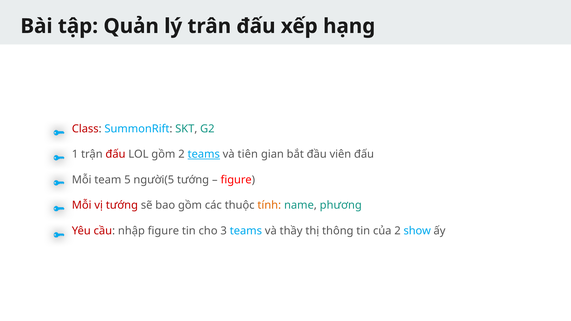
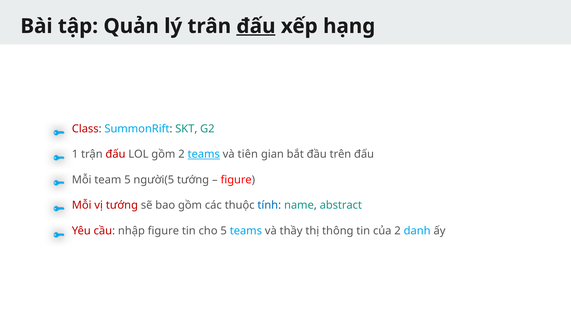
đấu at (256, 26) underline: none -> present
viên: viên -> trên
tính colour: orange -> blue
phương: phương -> abstract
cho 3: 3 -> 5
show: show -> danh
